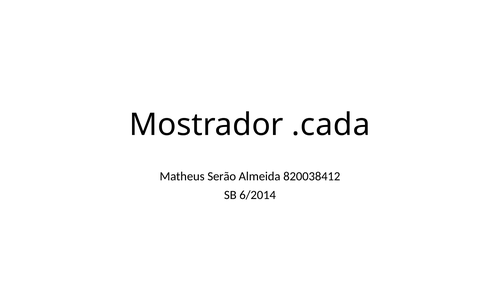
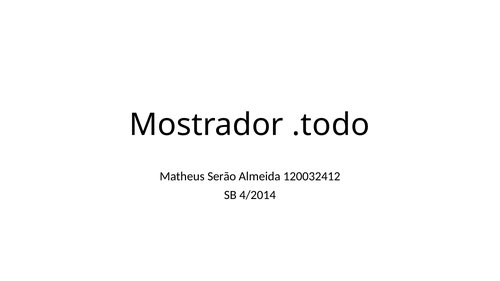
.cada: .cada -> .todo
820038412: 820038412 -> 120032412
6/2014: 6/2014 -> 4/2014
